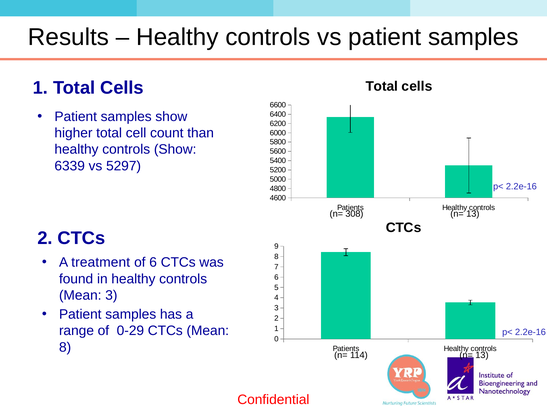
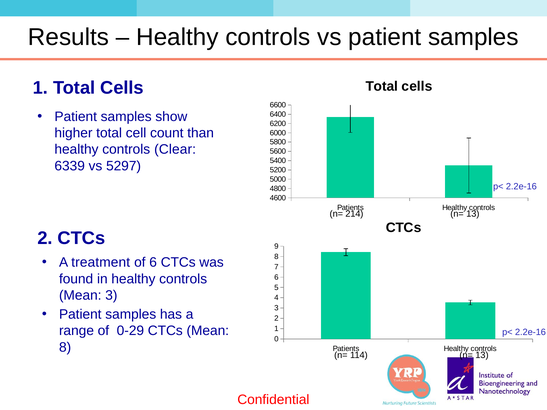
controls Show: Show -> Clear
308: 308 -> 214
